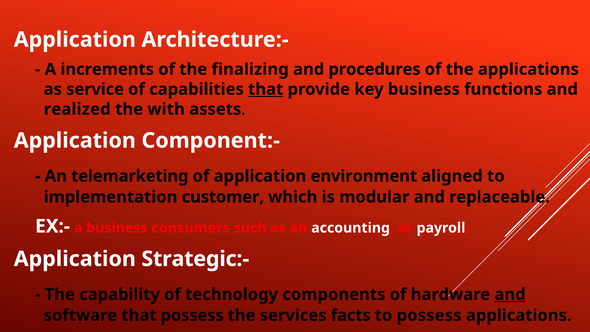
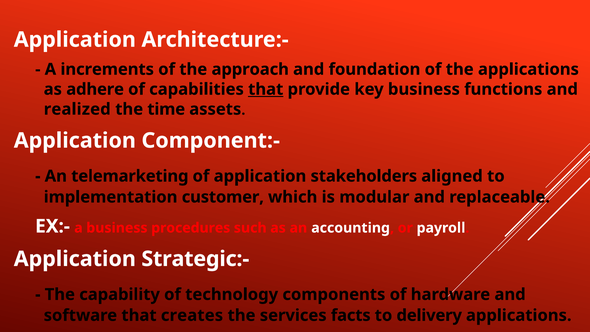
finalizing: finalizing -> approach
procedures: procedures -> foundation
service: service -> adhere
with: with -> time
environment: environment -> stakeholders
consumers: consumers -> procedures
and at (510, 294) underline: present -> none
that possess: possess -> creates
to possess: possess -> delivery
